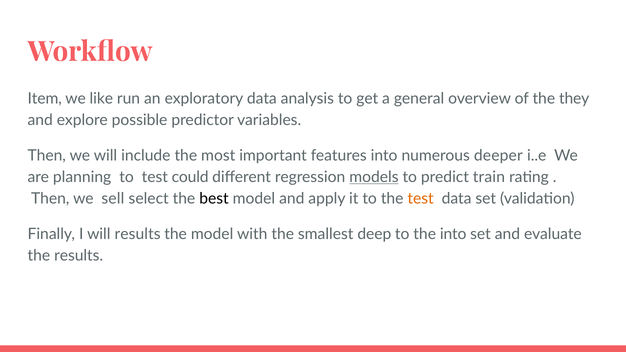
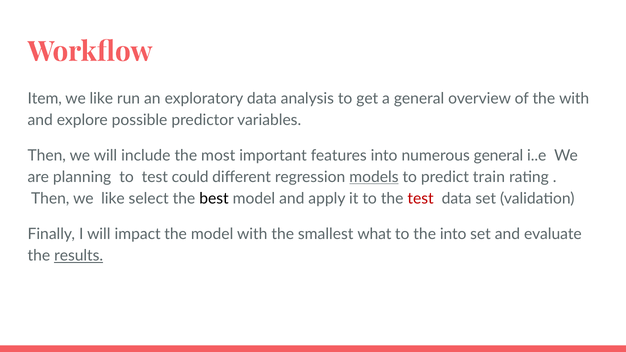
the they: they -> with
numerous deeper: deeper -> general
Then we sell: sell -> like
test at (421, 199) colour: orange -> red
will results: results -> impact
deep: deep -> what
results at (79, 256) underline: none -> present
